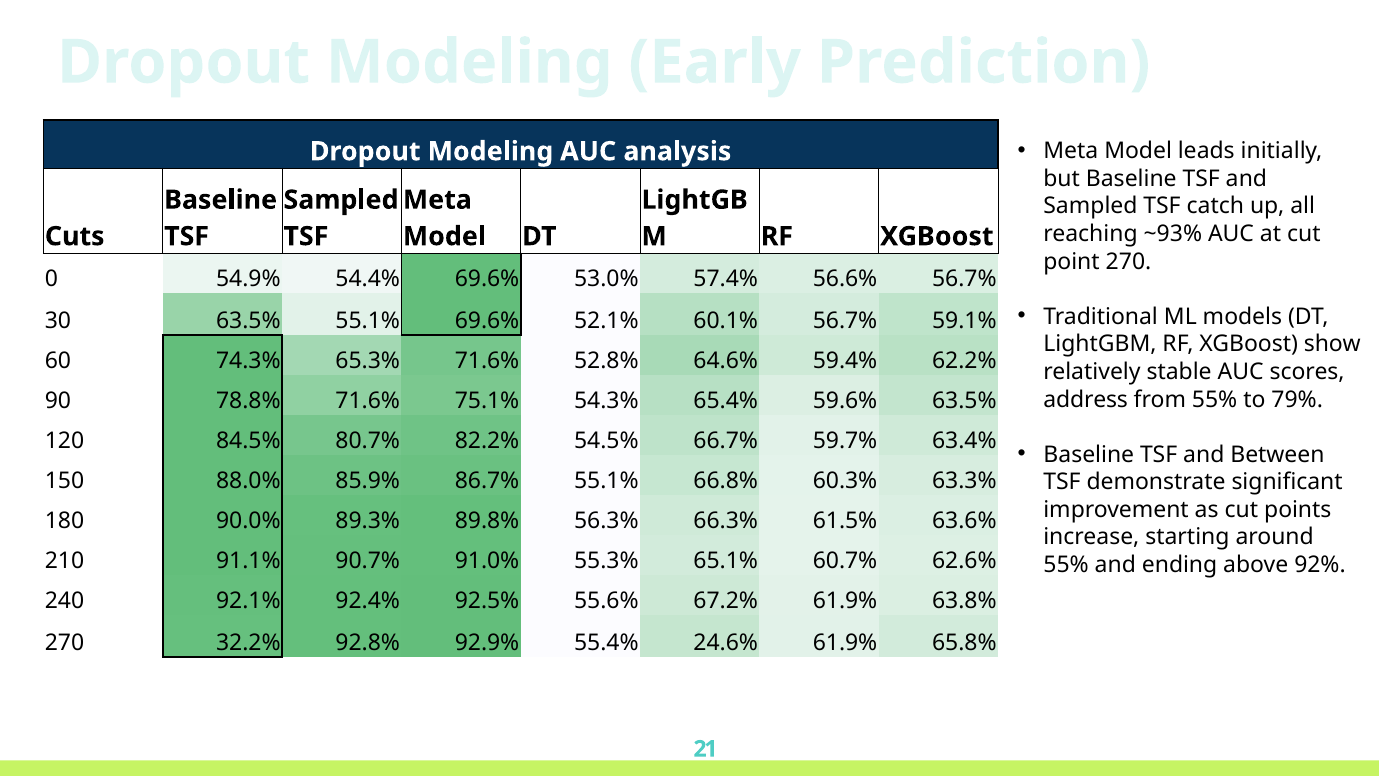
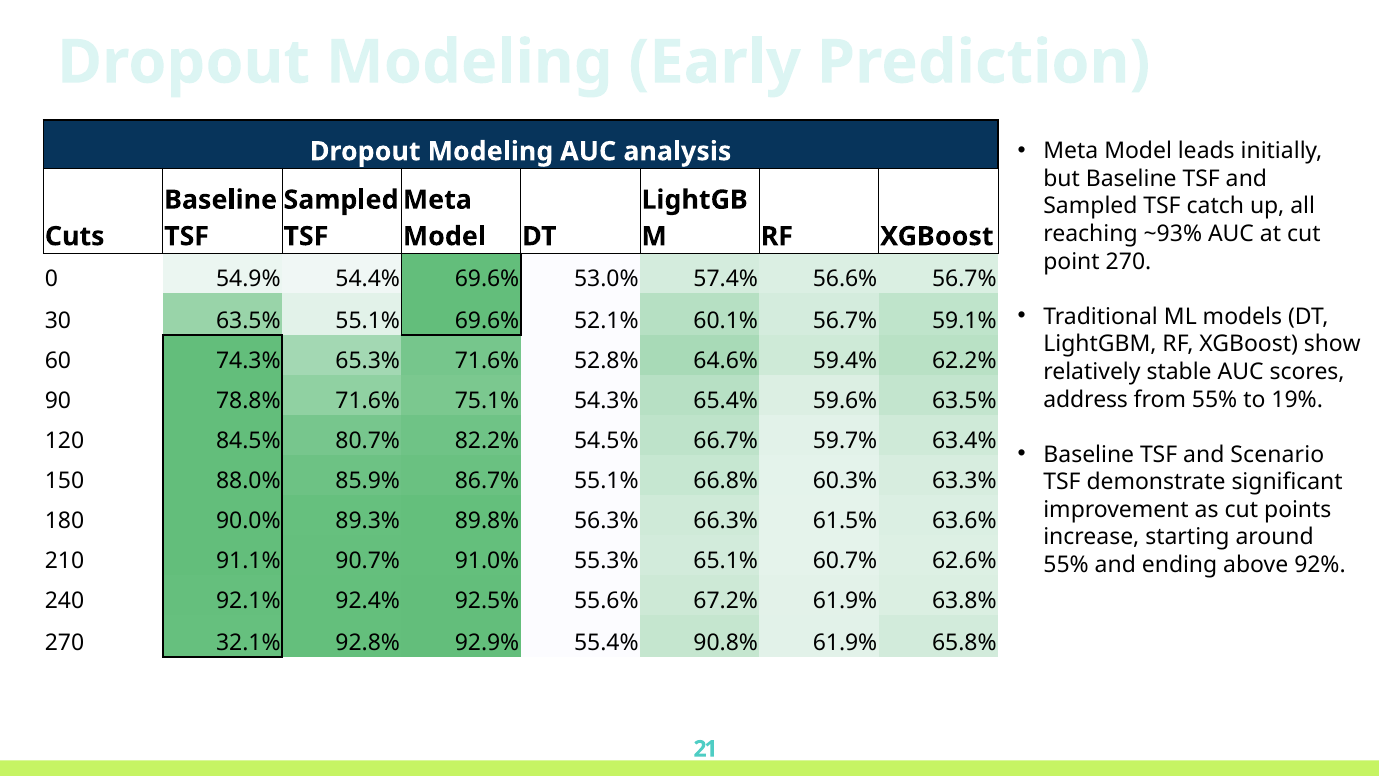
79%: 79% -> 19%
Between: Between -> Scenario
32.2%: 32.2% -> 32.1%
24.6%: 24.6% -> 90.8%
